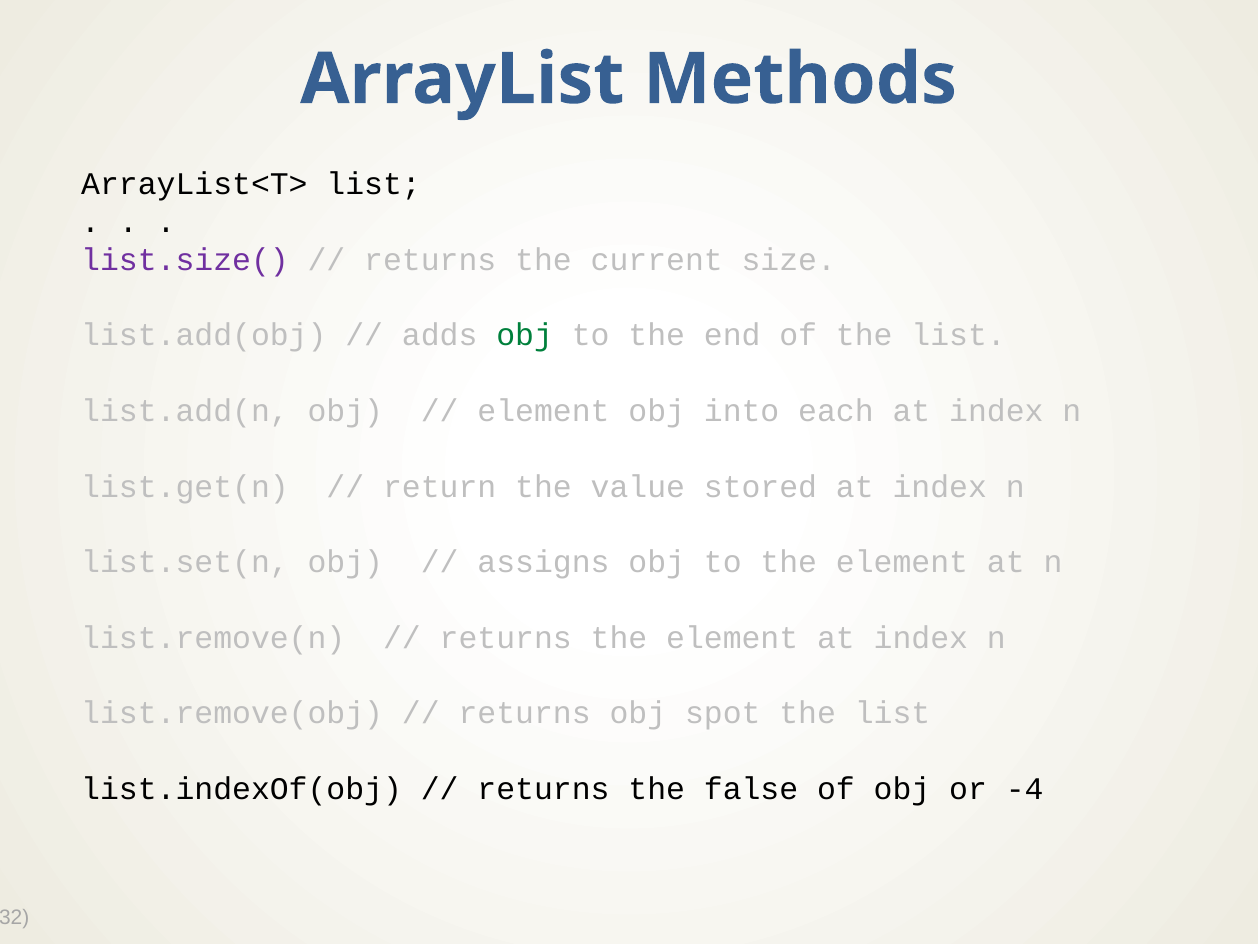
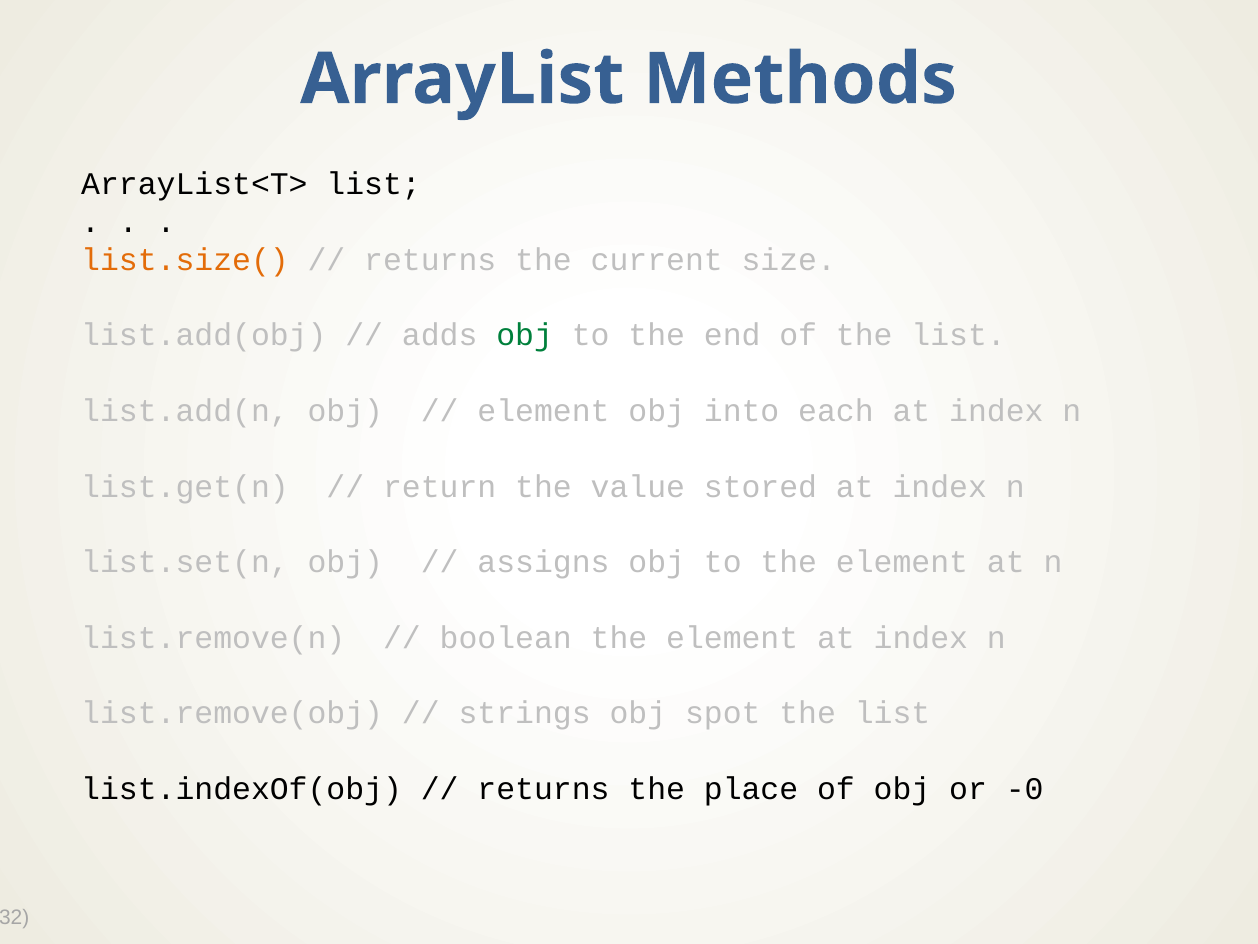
list.size( colour: purple -> orange
returns at (506, 637): returns -> boolean
returns at (525, 713): returns -> strings
false: false -> place
-4: -4 -> -0
